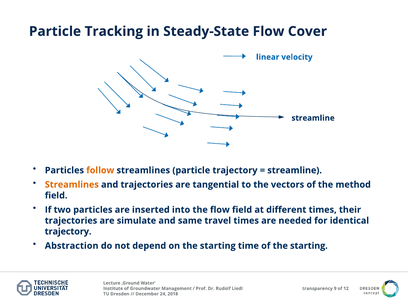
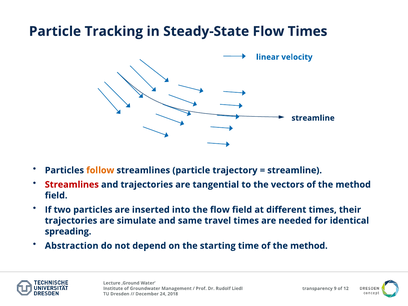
Flow Cover: Cover -> Times
Streamlines at (72, 185) colour: orange -> red
trajectory at (68, 231): trajectory -> spreading
time of the starting: starting -> method
